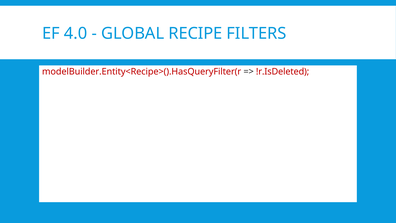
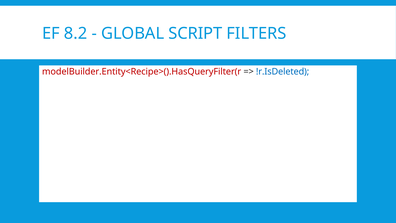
4.0: 4.0 -> 8.2
RECIPE: RECIPE -> SCRIPT
!r.IsDeleted colour: red -> blue
